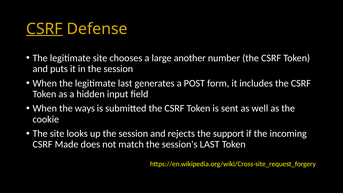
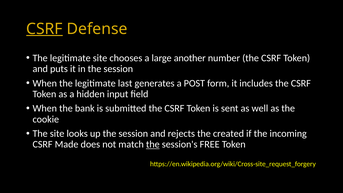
ways: ways -> bank
support: support -> created
the at (153, 144) underline: none -> present
session's LAST: LAST -> FREE
